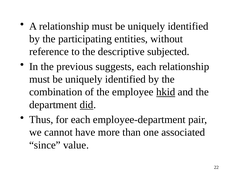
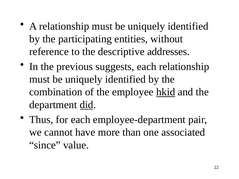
subjected: subjected -> addresses
